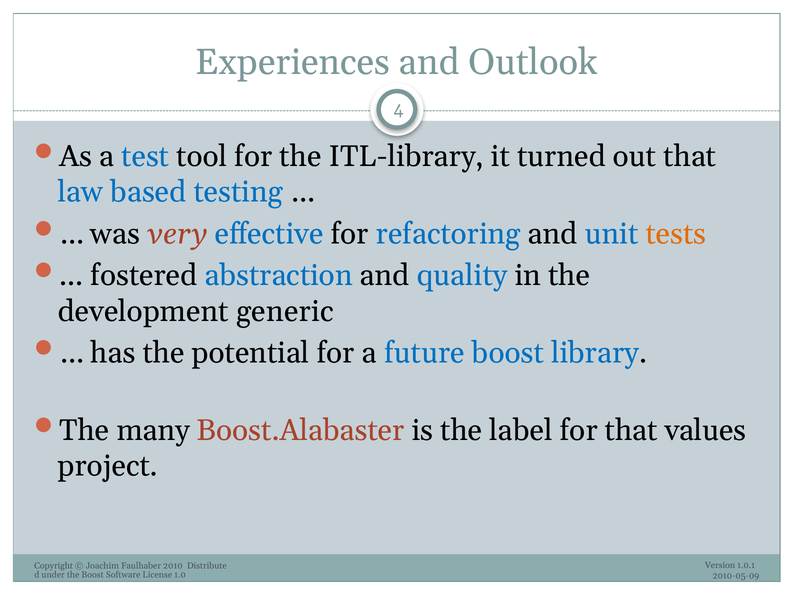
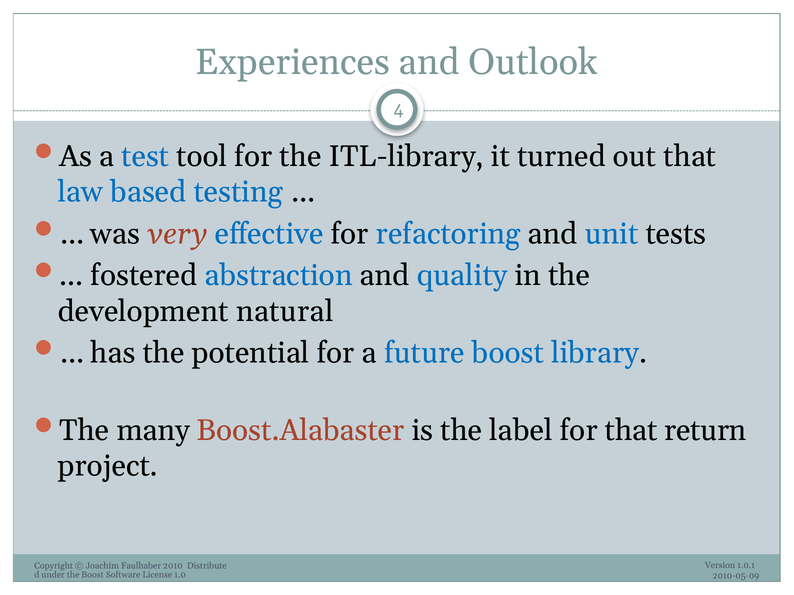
tests colour: orange -> black
generic: generic -> natural
values: values -> return
